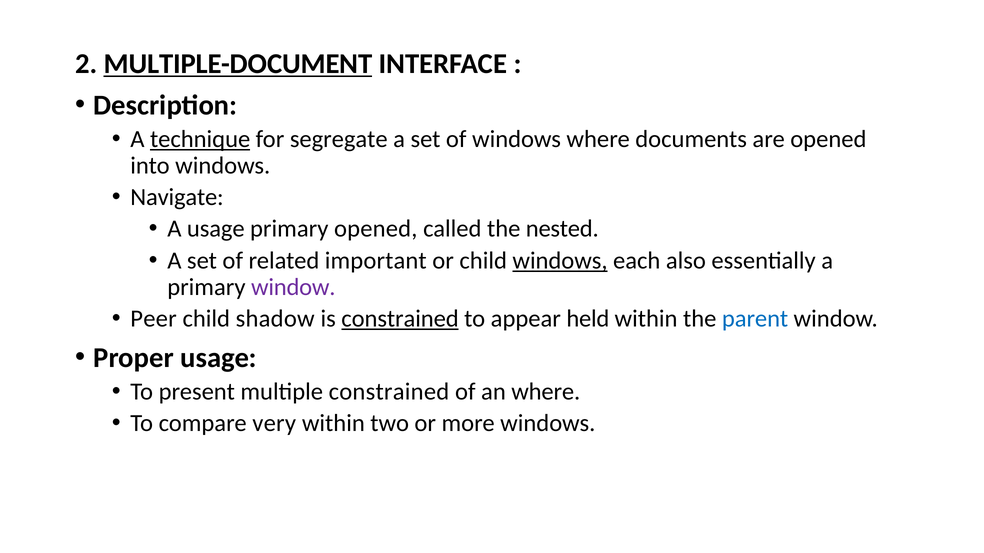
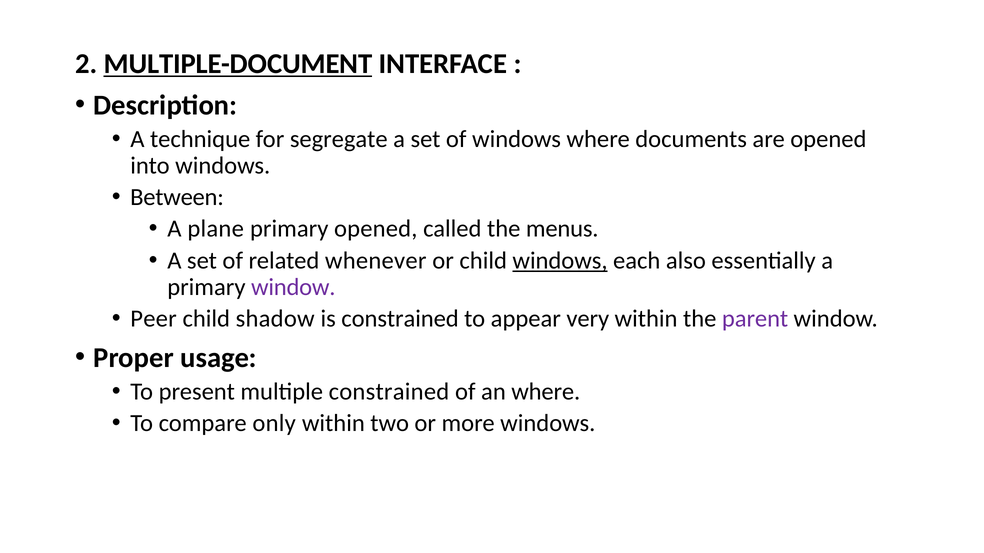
technique underline: present -> none
Navigate: Navigate -> Between
A usage: usage -> plane
nested: nested -> menus
important: important -> whenever
constrained at (400, 319) underline: present -> none
held: held -> very
parent colour: blue -> purple
very: very -> only
